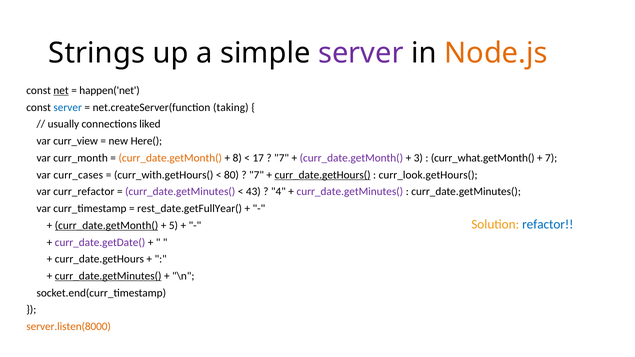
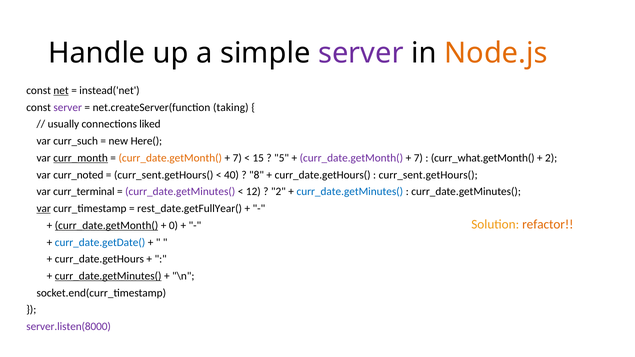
Strings: Strings -> Handle
happen('net: happen('net -> instead('net
server at (68, 107) colour: blue -> purple
curr_view: curr_view -> curr_such
curr_month underline: none -> present
8 at (237, 158): 8 -> 7
17: 17 -> 15
7 at (282, 158): 7 -> 5
3 at (418, 158): 3 -> 7
7 at (551, 158): 7 -> 2
curr_cases: curr_cases -> curr_noted
curr_with.getHours( at (164, 175): curr_with.getHours( -> curr_sent.getHours(
80: 80 -> 40
7 at (257, 175): 7 -> 8
curr_date.getHours( underline: present -> none
curr_look.getHours( at (428, 175): curr_look.getHours( -> curr_sent.getHours(
curr_refactor: curr_refactor -> curr_terminal
43: 43 -> 12
4 at (278, 192): 4 -> 2
curr_date.getMinutes( at (350, 192) colour: purple -> blue
var at (44, 209) underline: none -> present
refactor colour: blue -> orange
5: 5 -> 0
curr_date.getDate( colour: purple -> blue
server.listen(8000 colour: orange -> purple
